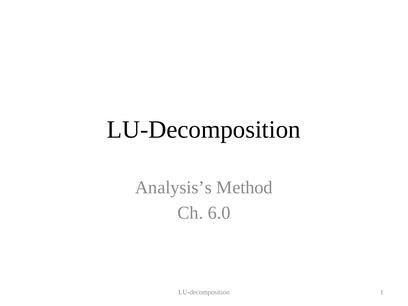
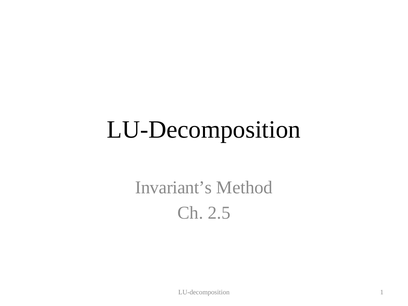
Analysis’s: Analysis’s -> Invariant’s
6.0: 6.0 -> 2.5
